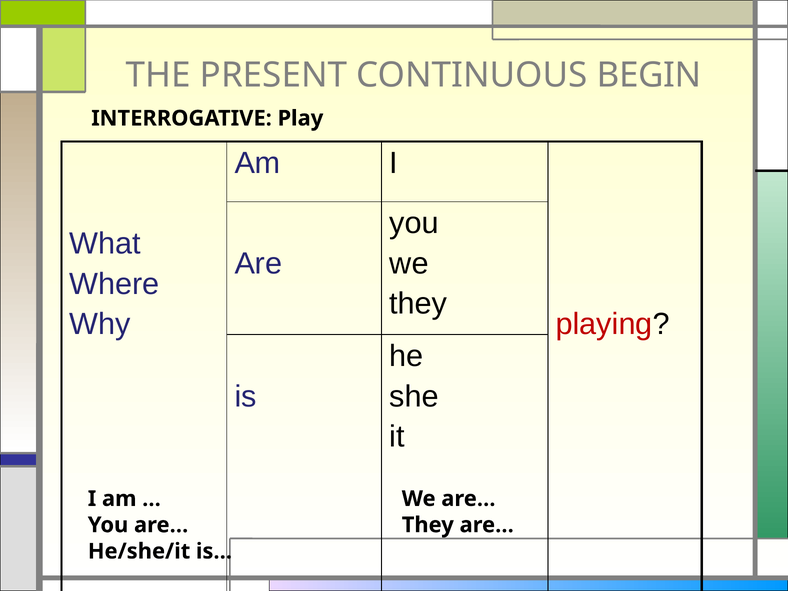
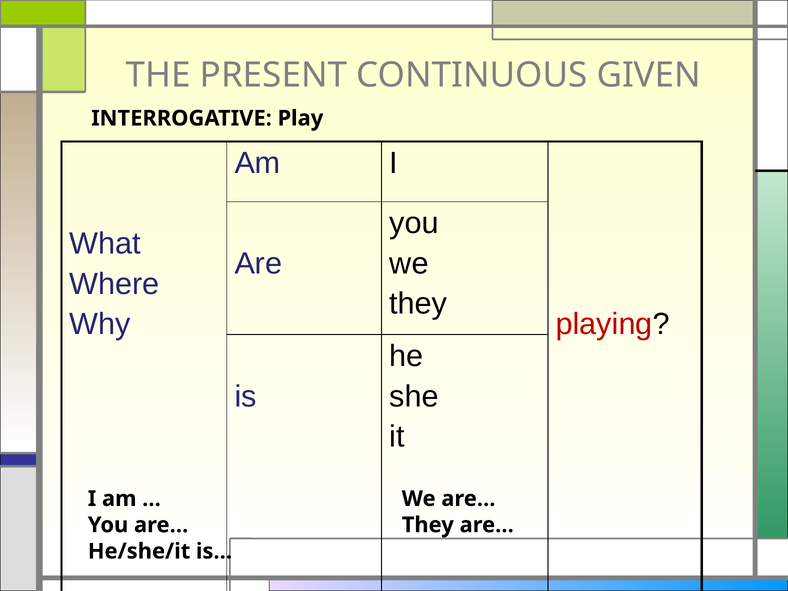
BEGIN: BEGIN -> GIVEN
